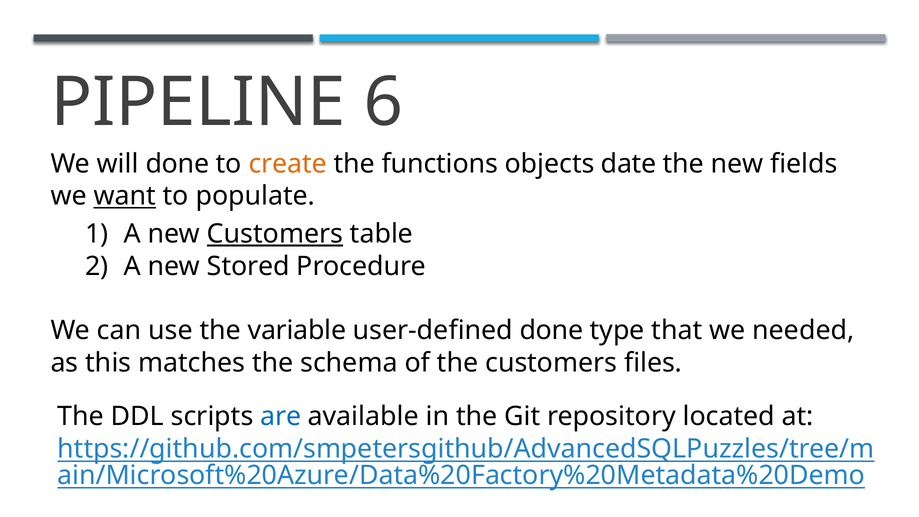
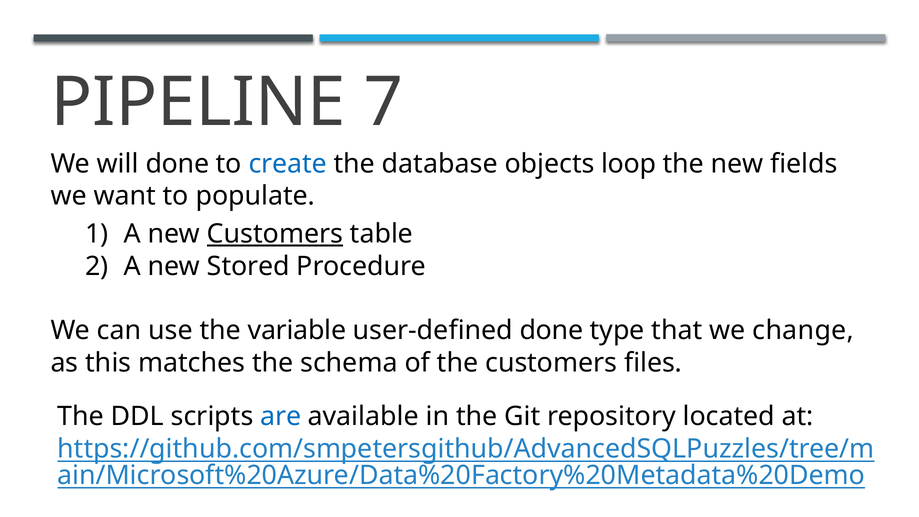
6: 6 -> 7
create colour: orange -> blue
functions: functions -> database
date: date -> loop
want underline: present -> none
needed: needed -> change
